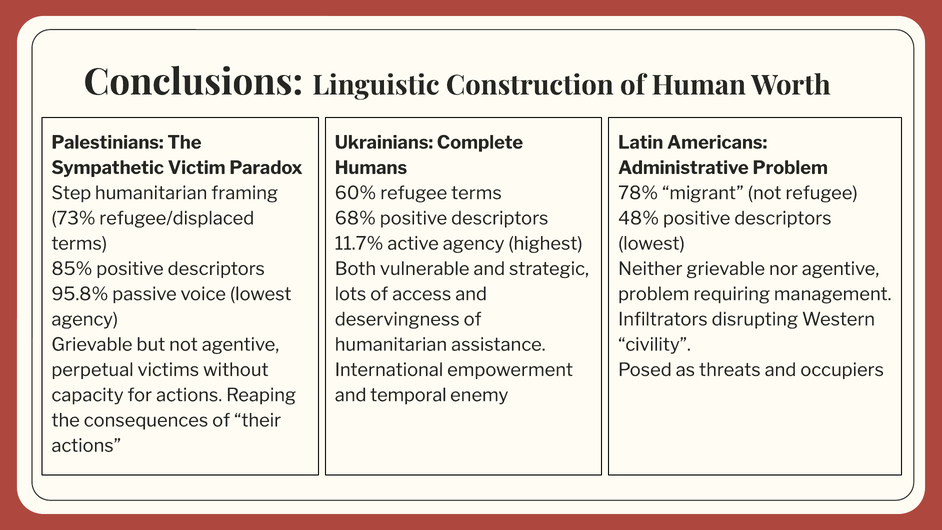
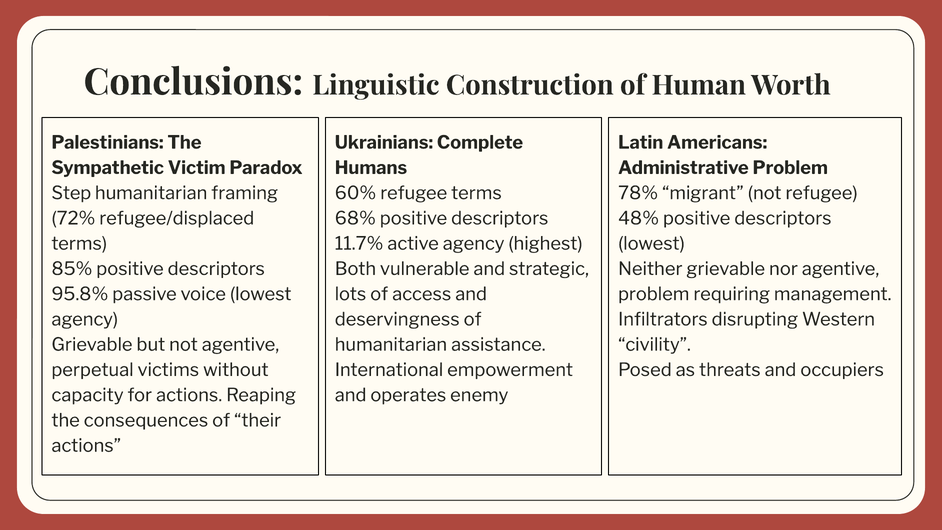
73%: 73% -> 72%
temporal: temporal -> operates
